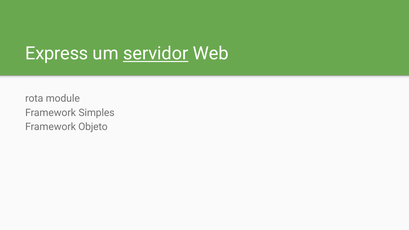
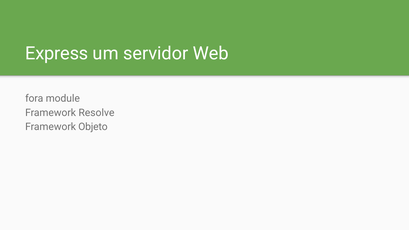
servidor underline: present -> none
rota: rota -> fora
Simples: Simples -> Resolve
